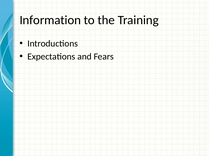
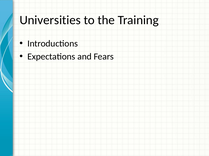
Information: Information -> Universities
